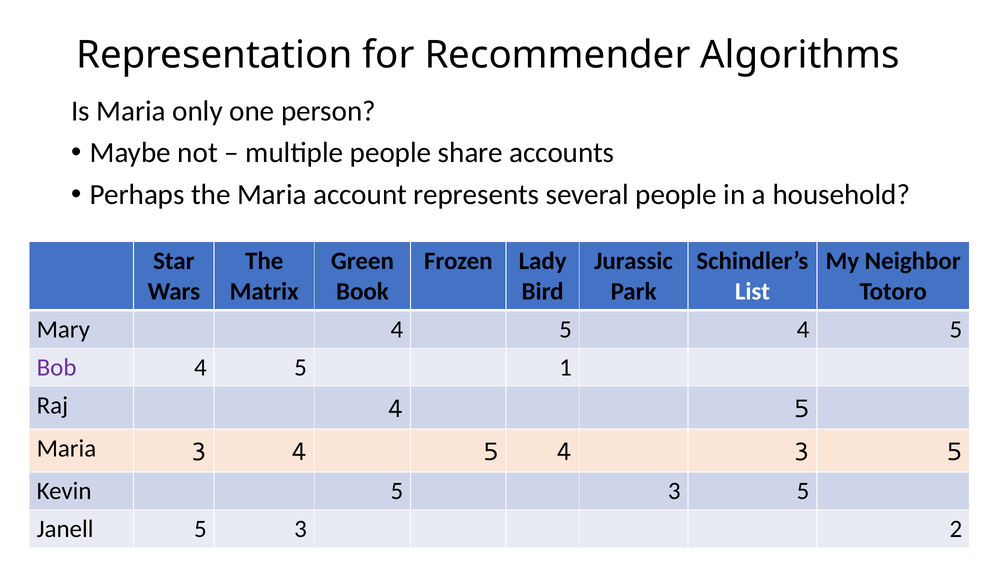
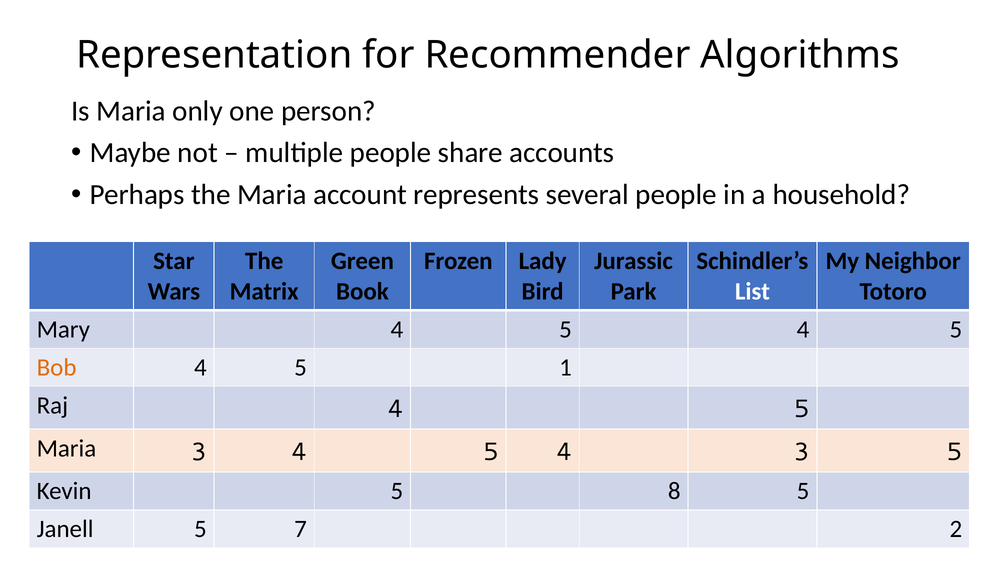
Bob colour: purple -> orange
Kevin 5 3: 3 -> 8
Janell 5 3: 3 -> 7
